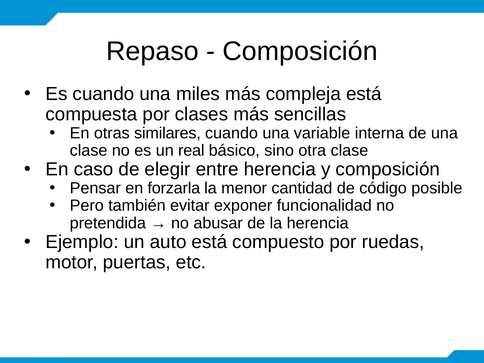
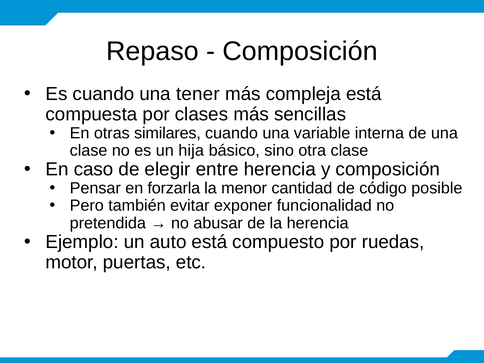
miles: miles -> tener
real: real -> hija
